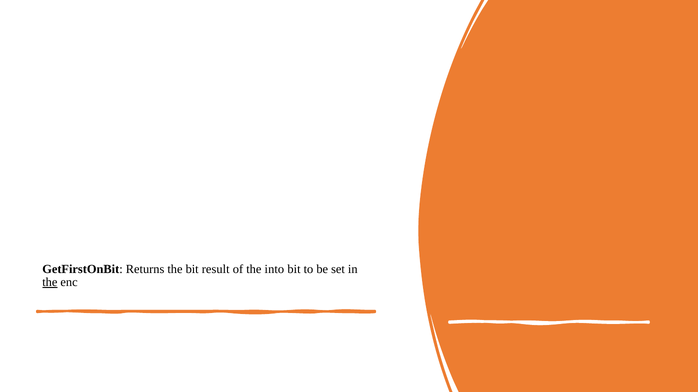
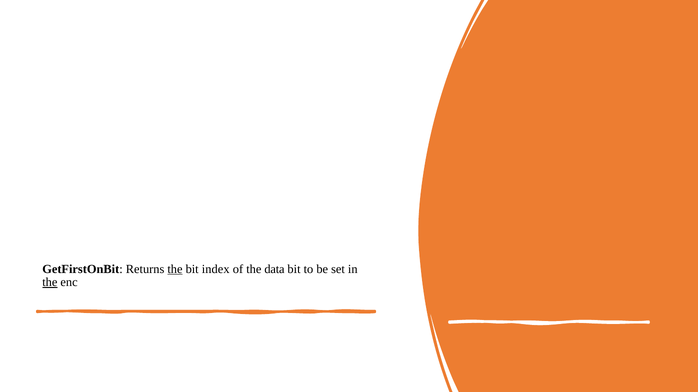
the at (175, 269) underline: none -> present
result: result -> index
into: into -> data
